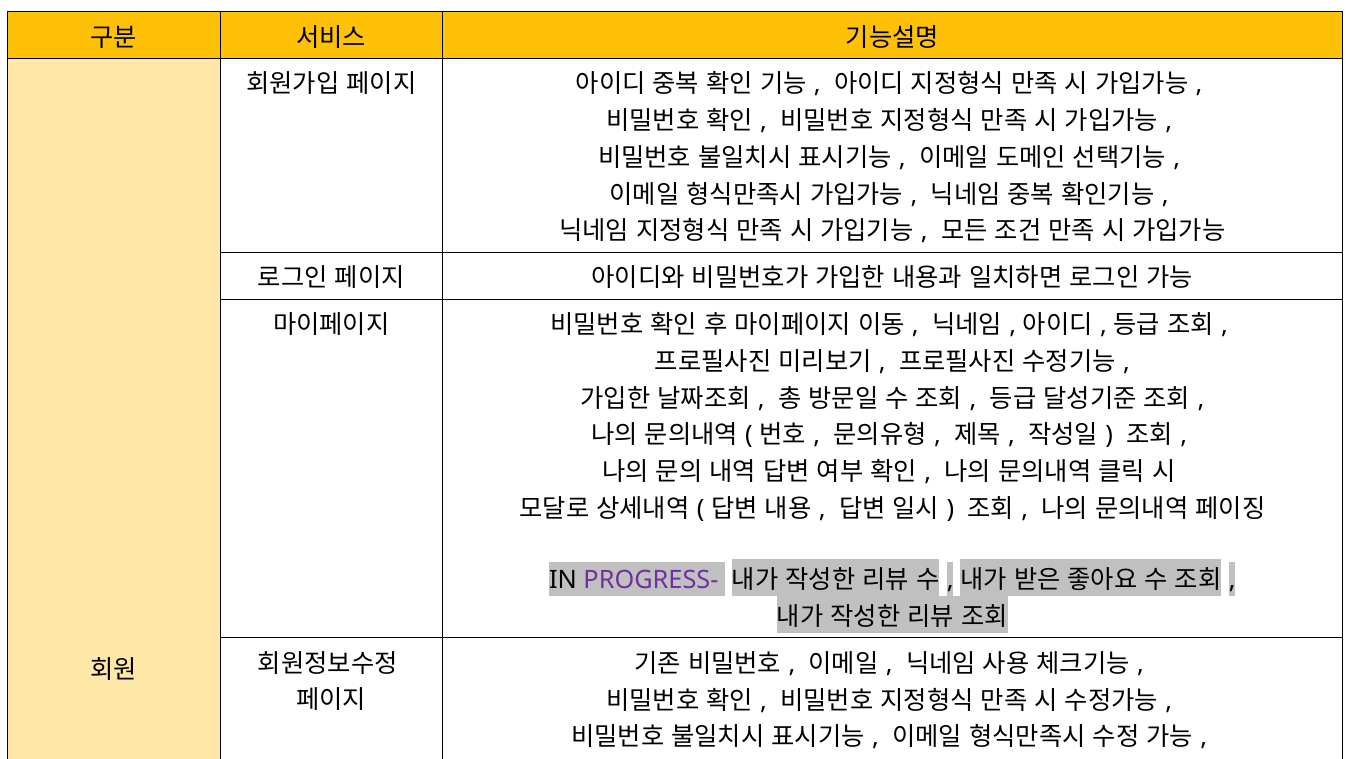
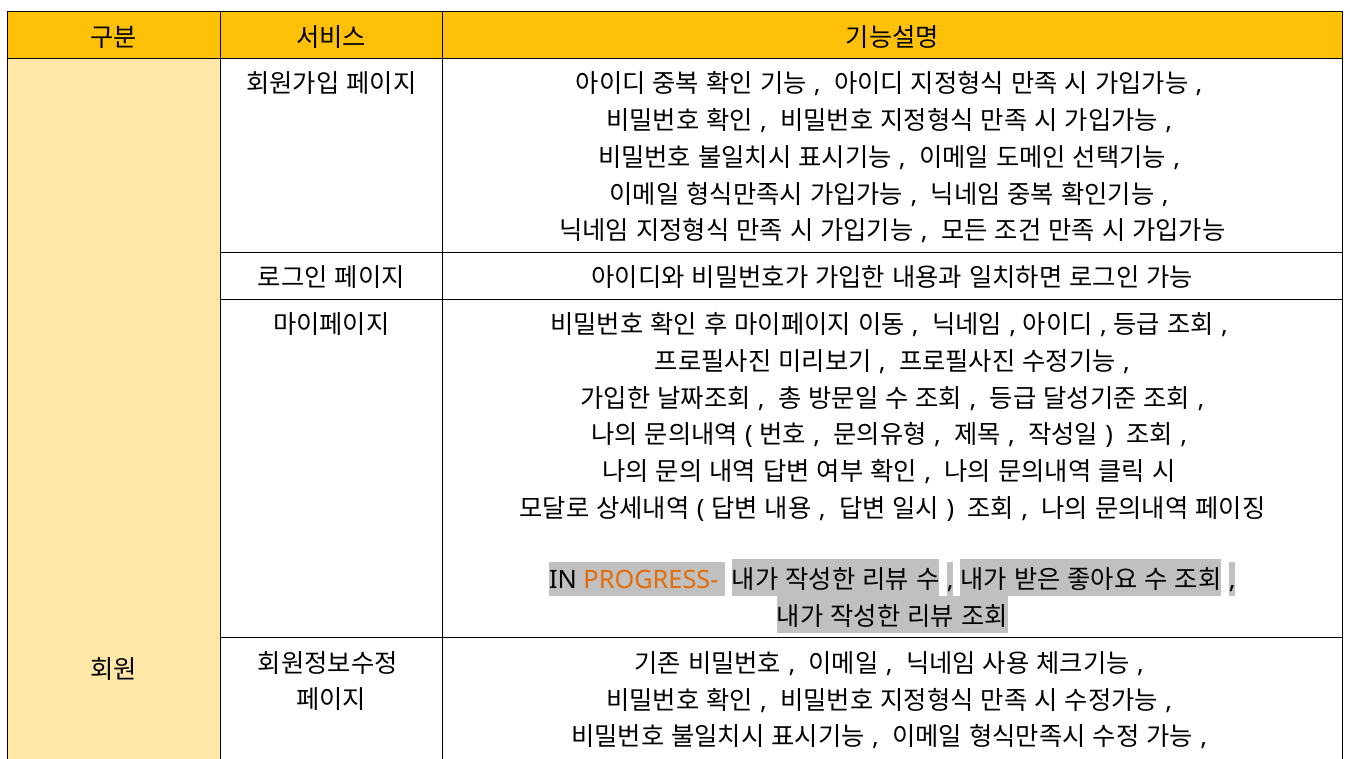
PROGRESS- at (651, 581) colour: purple -> orange
